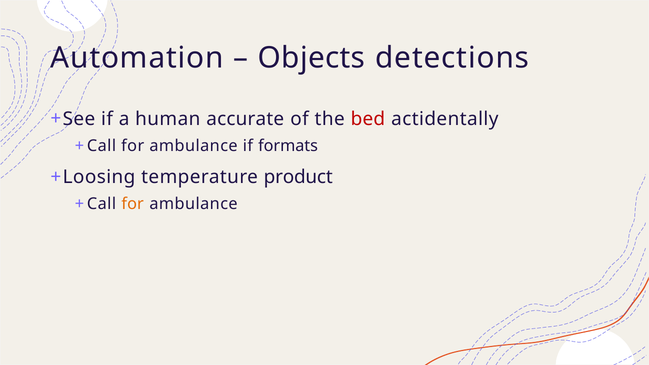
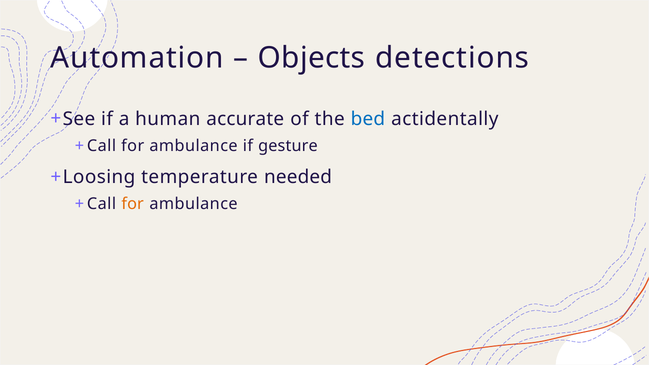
bed colour: red -> blue
formats: formats -> gesture
product: product -> needed
